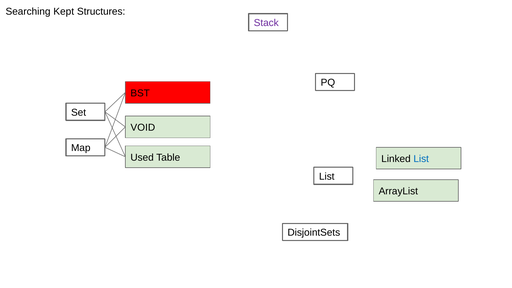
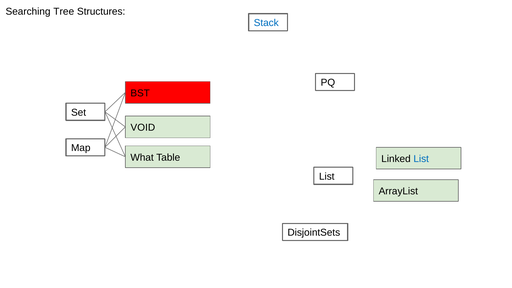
Kept: Kept -> Tree
Stack colour: purple -> blue
Used: Used -> What
